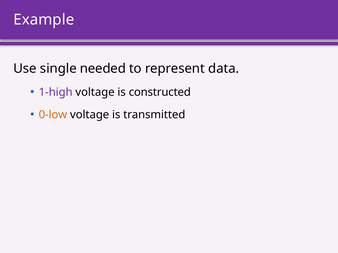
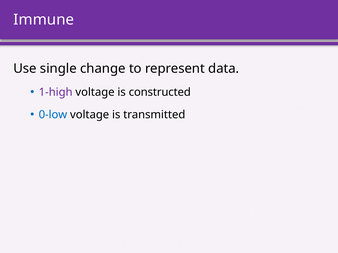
Example: Example -> Immune
needed: needed -> change
0-low colour: orange -> blue
